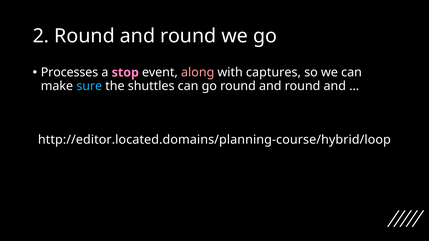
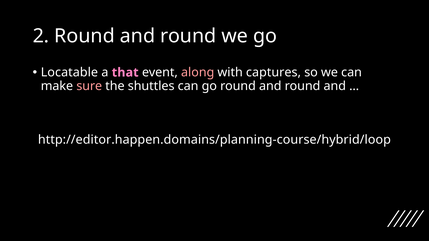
Processes: Processes -> Locatable
stop: stop -> that
sure colour: light blue -> pink
http://editor.located.domains/planning-course/hybrid/loop: http://editor.located.domains/planning-course/hybrid/loop -> http://editor.happen.domains/planning-course/hybrid/loop
